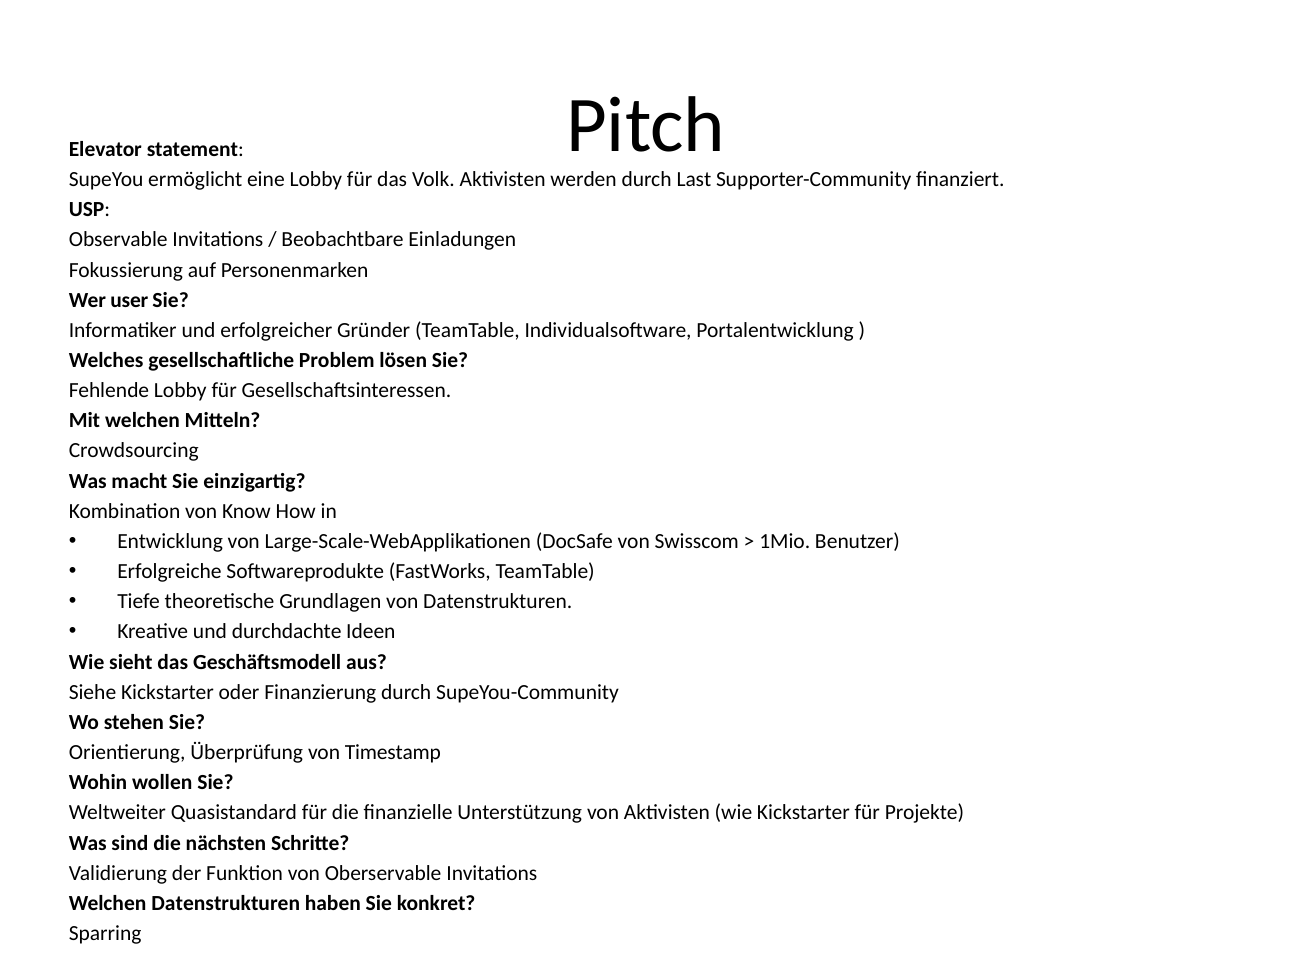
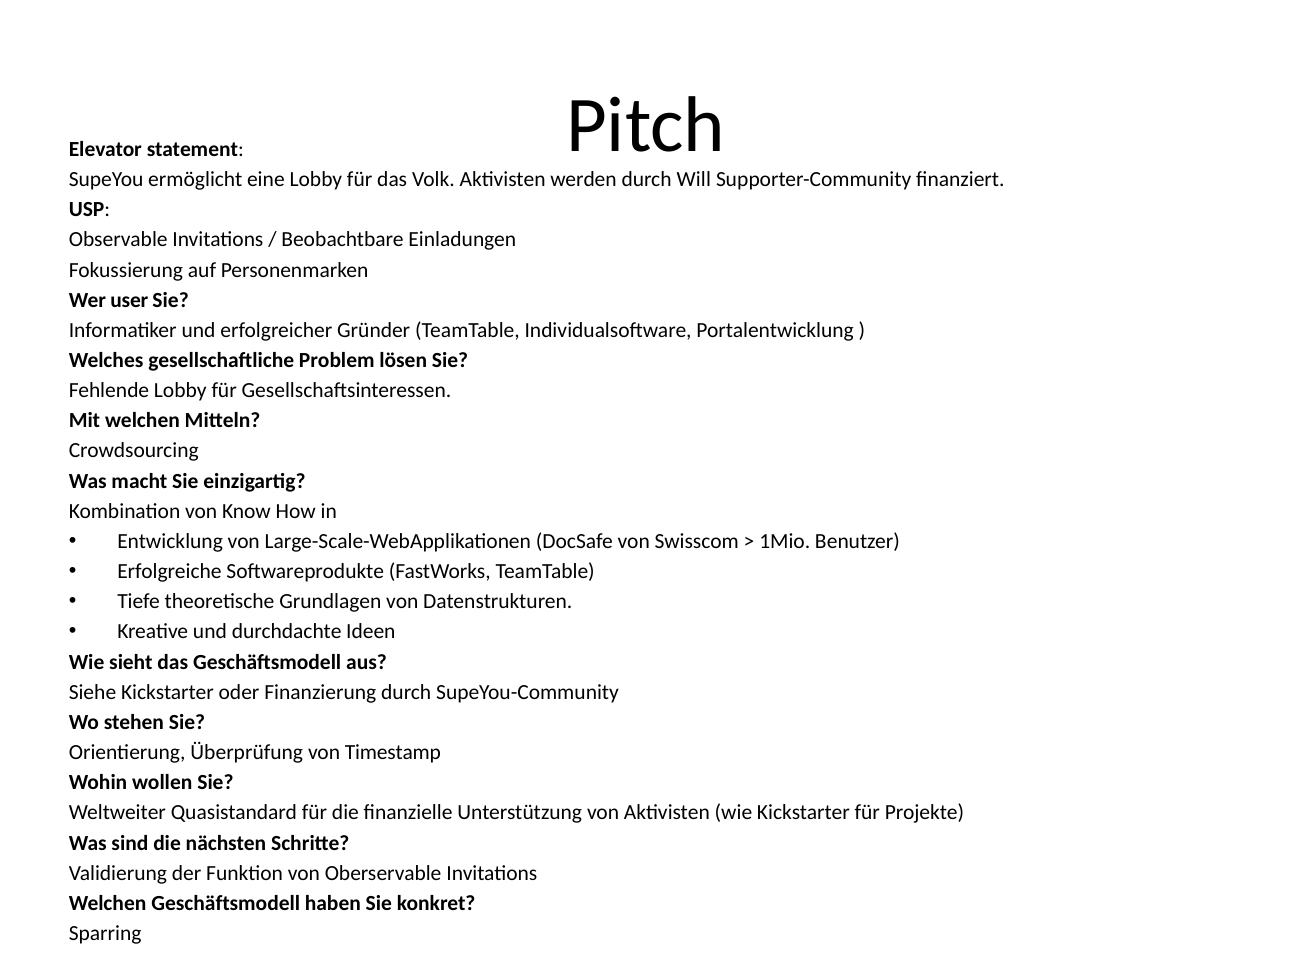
Last: Last -> Will
Welchen Datenstrukturen: Datenstrukturen -> Geschäftsmodell
